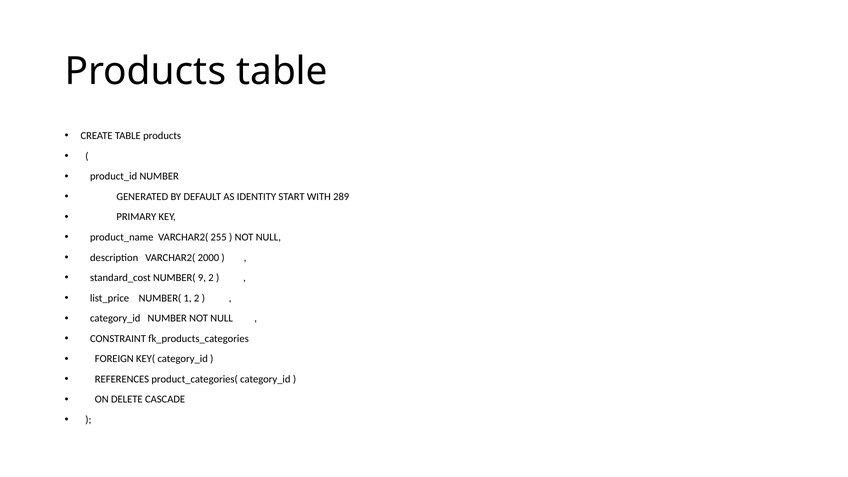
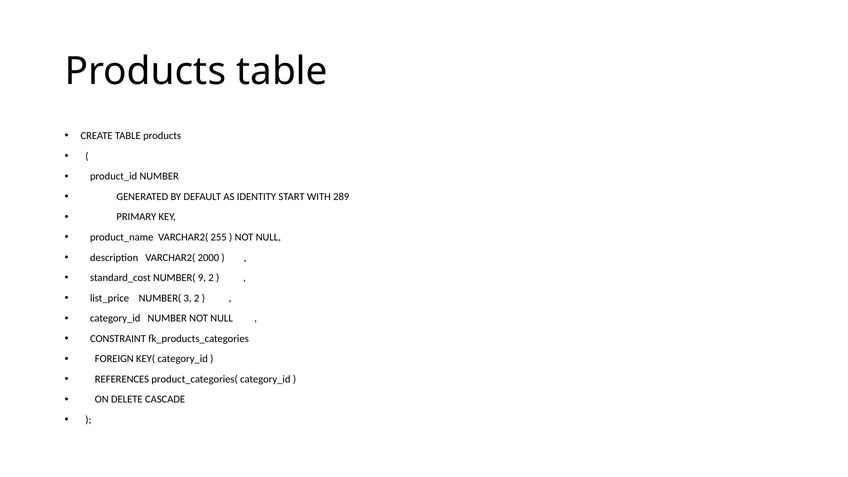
1: 1 -> 3
